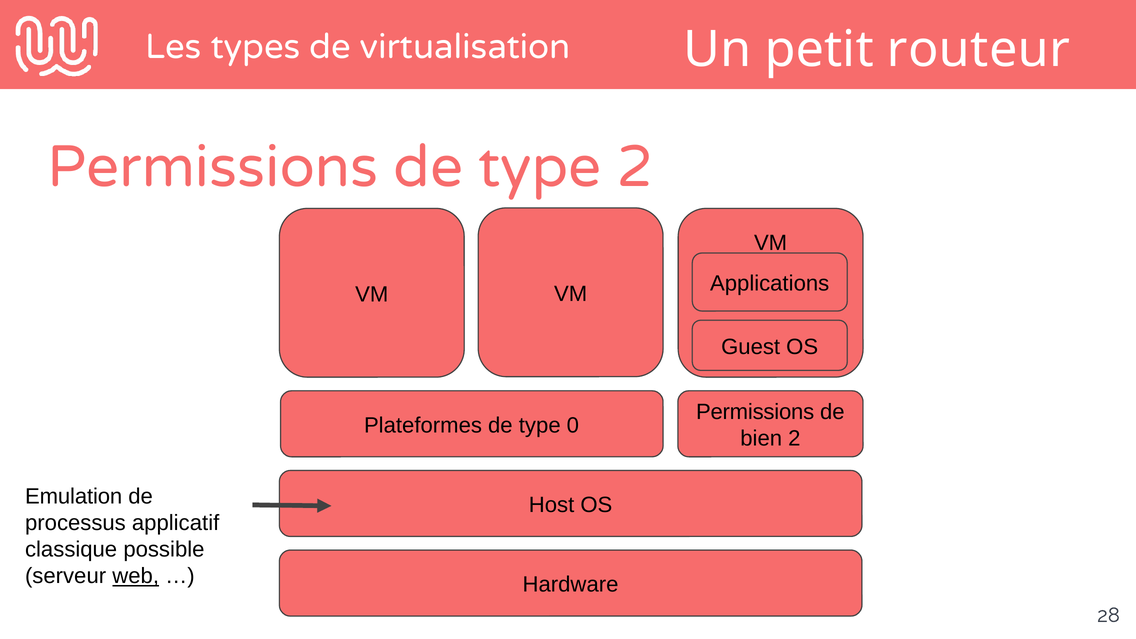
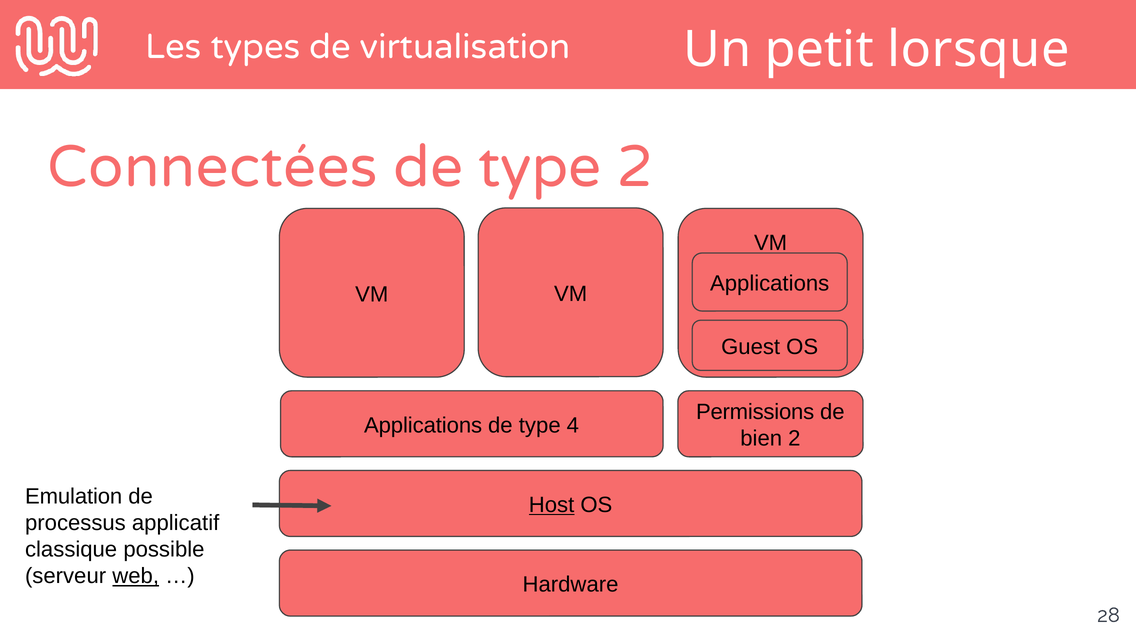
routeur: routeur -> lorsque
Permissions at (213, 167): Permissions -> Connectées
Plateformes at (423, 425): Plateformes -> Applications
0: 0 -> 4
Host underline: none -> present
